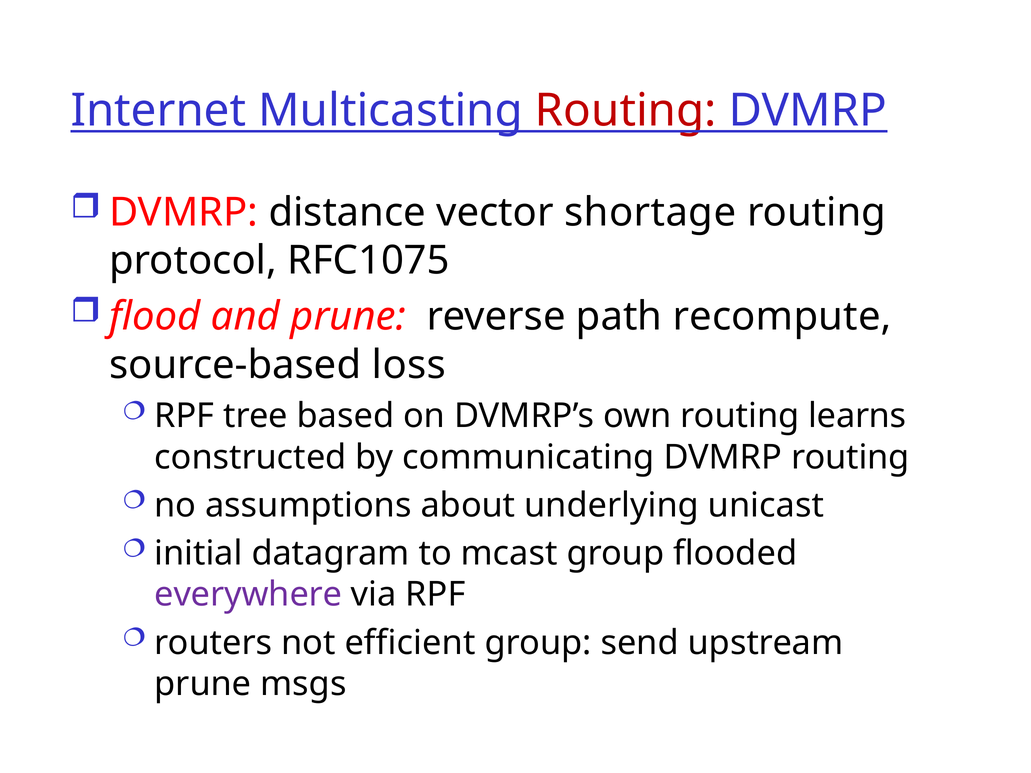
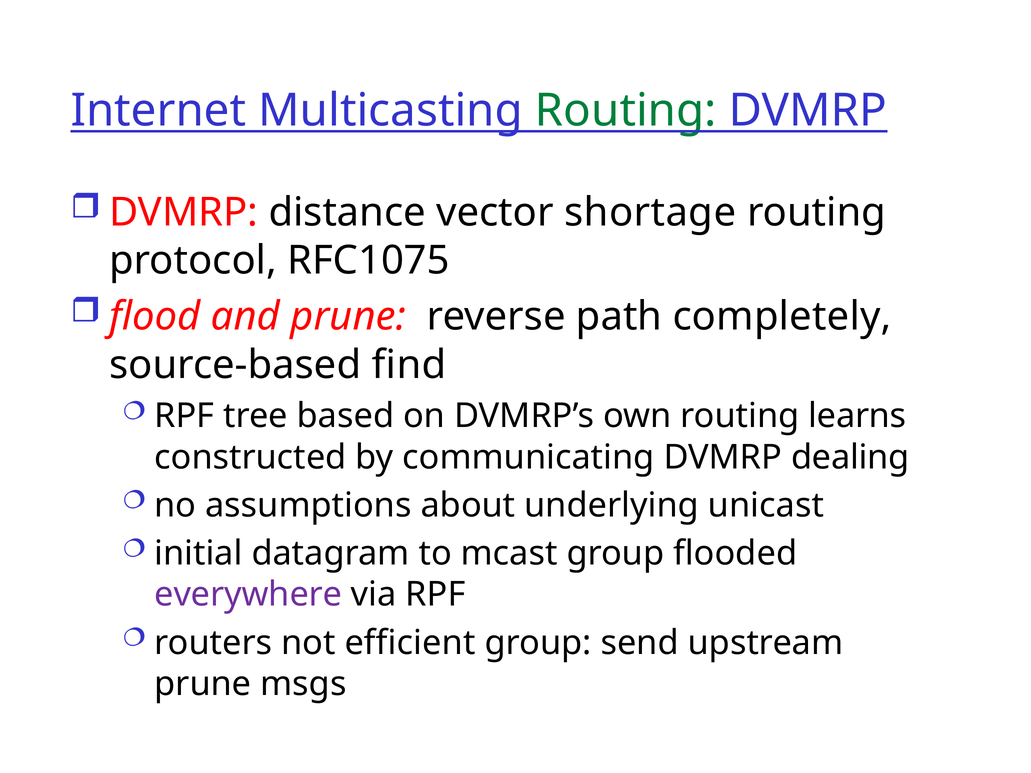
Routing at (626, 111) colour: red -> green
recompute: recompute -> completely
loss: loss -> find
DVMRP routing: routing -> dealing
